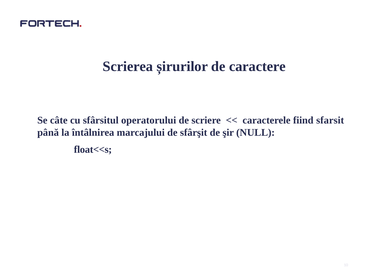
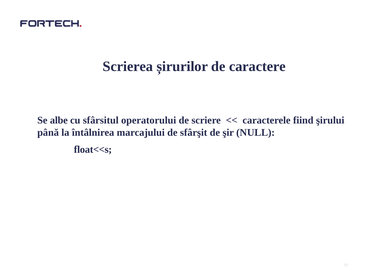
câte: câte -> albe
sfarsit: sfarsit -> şirului
